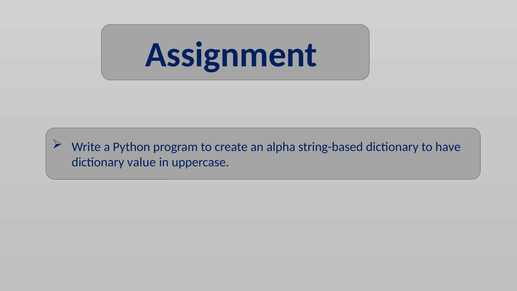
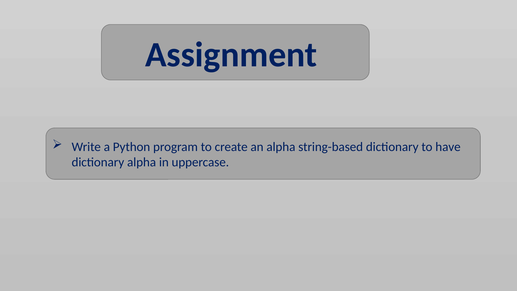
dictionary value: value -> alpha
